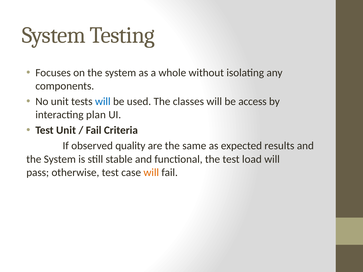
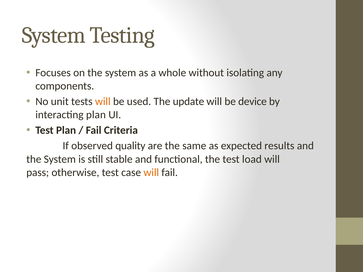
will at (103, 102) colour: blue -> orange
classes: classes -> update
access: access -> device
Test Unit: Unit -> Plan
